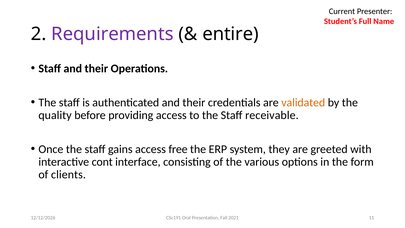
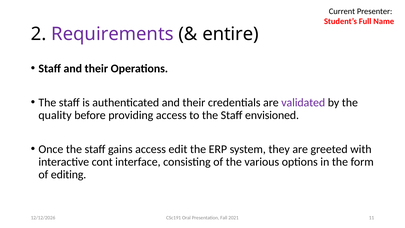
validated colour: orange -> purple
receivable: receivable -> envisioned
free: free -> edit
clients: clients -> editing
